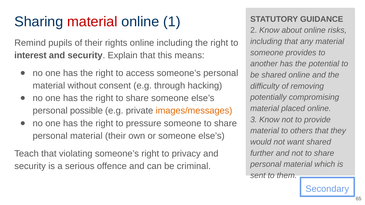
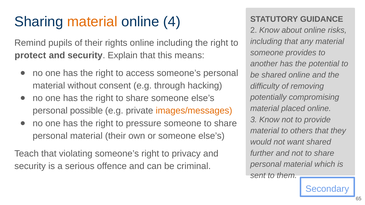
material at (92, 22) colour: red -> orange
1: 1 -> 4
interest: interest -> protect
